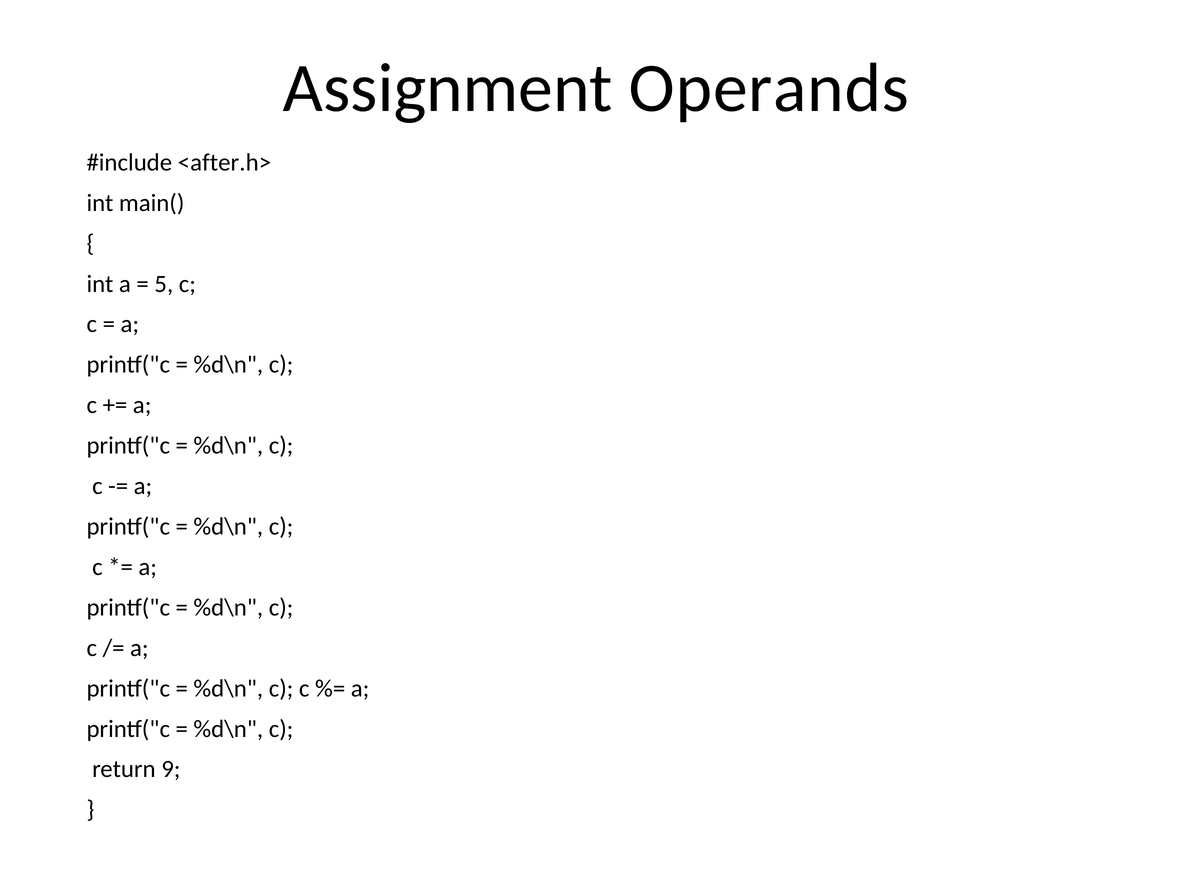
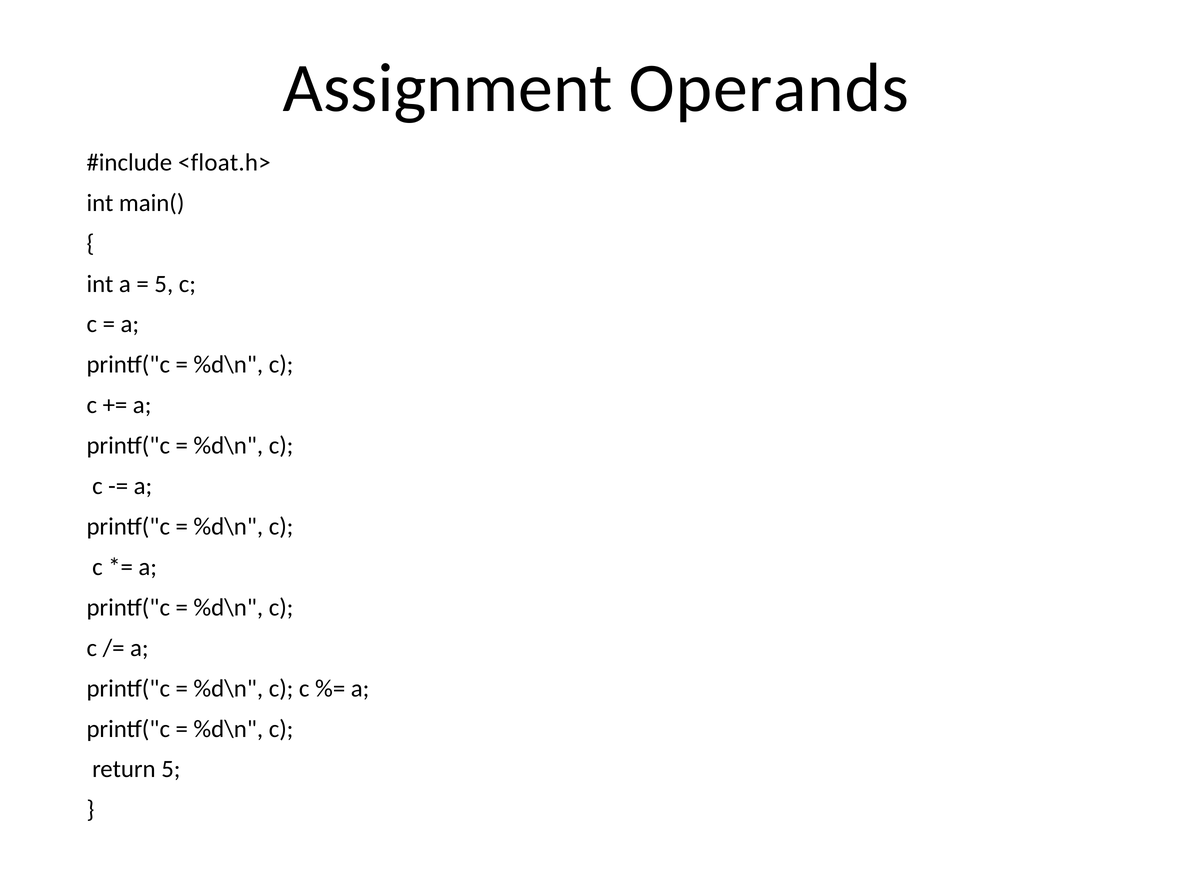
<after.h>: <after.h> -> <float.h>
return 9: 9 -> 5
